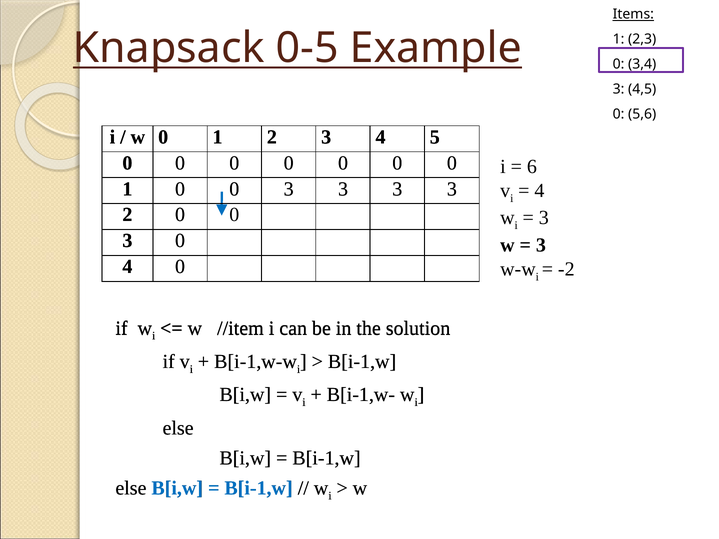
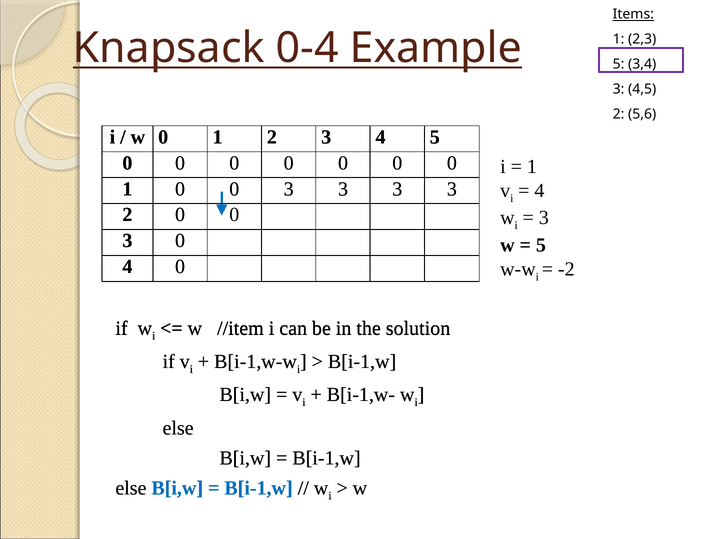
0-5: 0-5 -> 0-4
0 at (619, 64): 0 -> 5
0 at (619, 114): 0 -> 2
6 at (532, 167): 6 -> 1
3 at (541, 245): 3 -> 5
